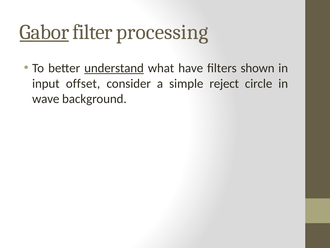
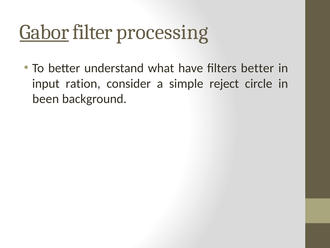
understand underline: present -> none
filters shown: shown -> better
offset: offset -> ration
wave: wave -> been
